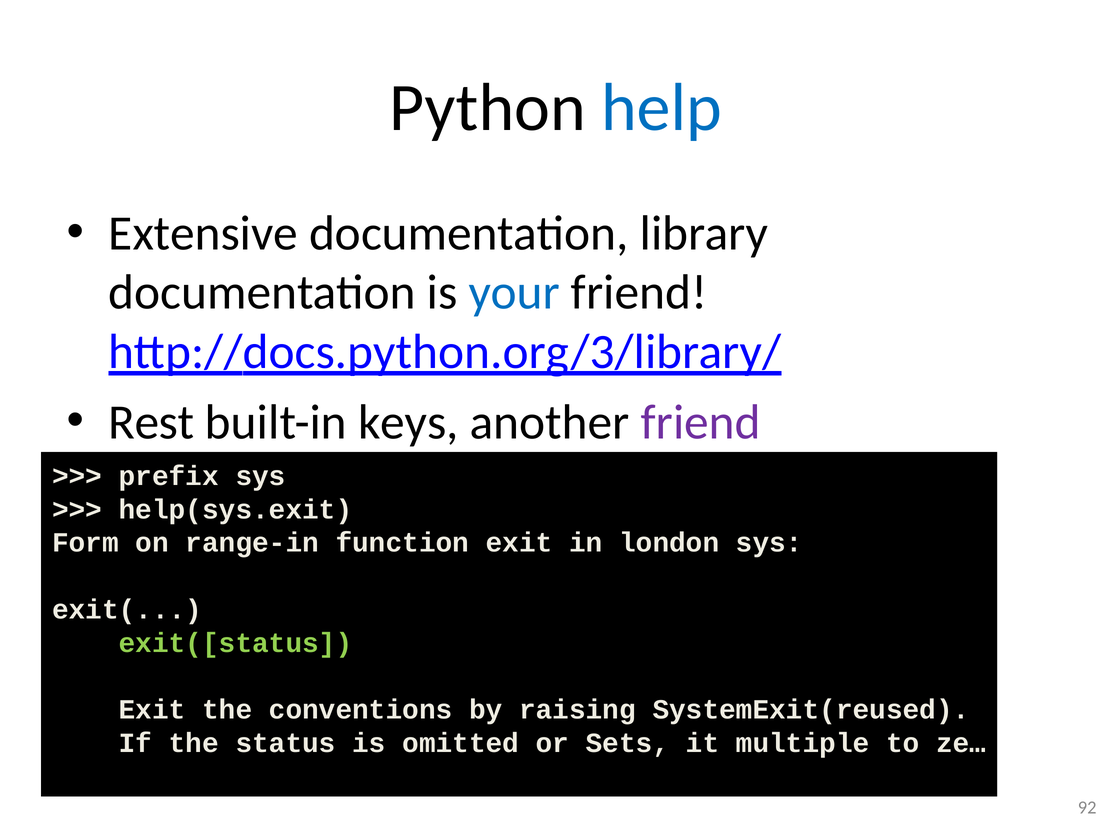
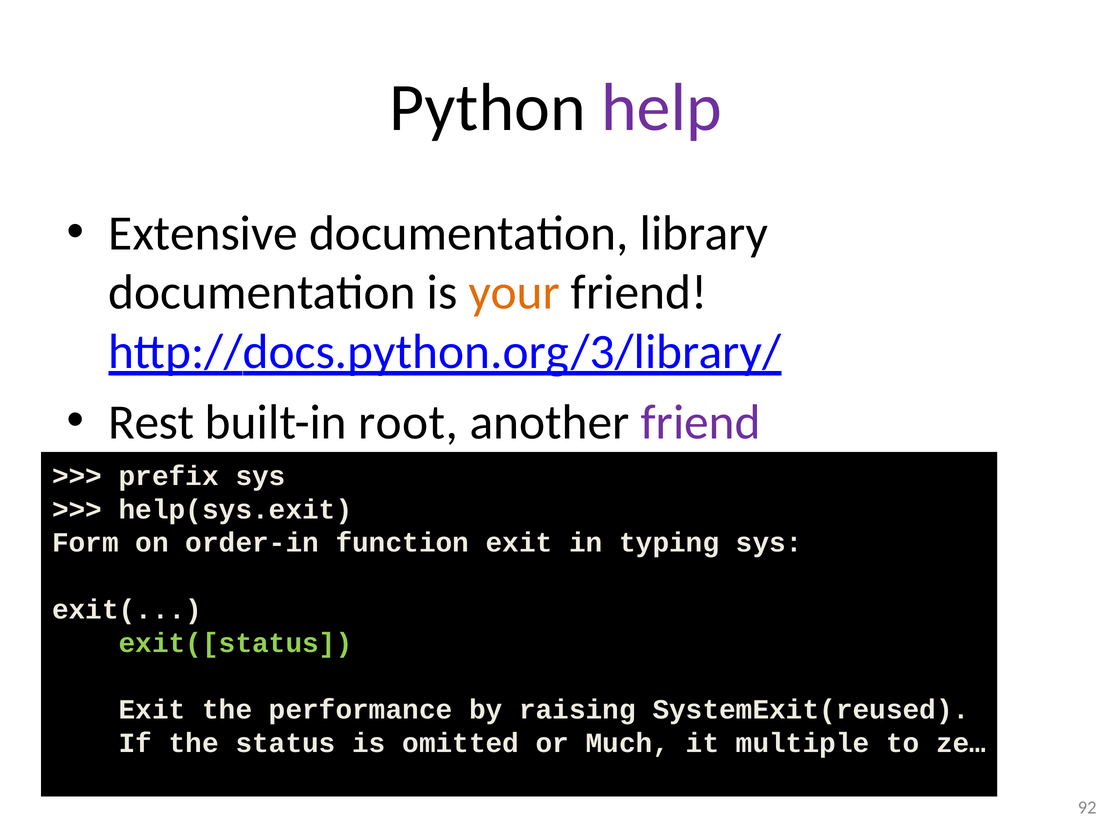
help colour: blue -> purple
your colour: blue -> orange
keys: keys -> root
range-in: range-in -> order-in
london: london -> typing
conventions: conventions -> performance
Sets: Sets -> Much
